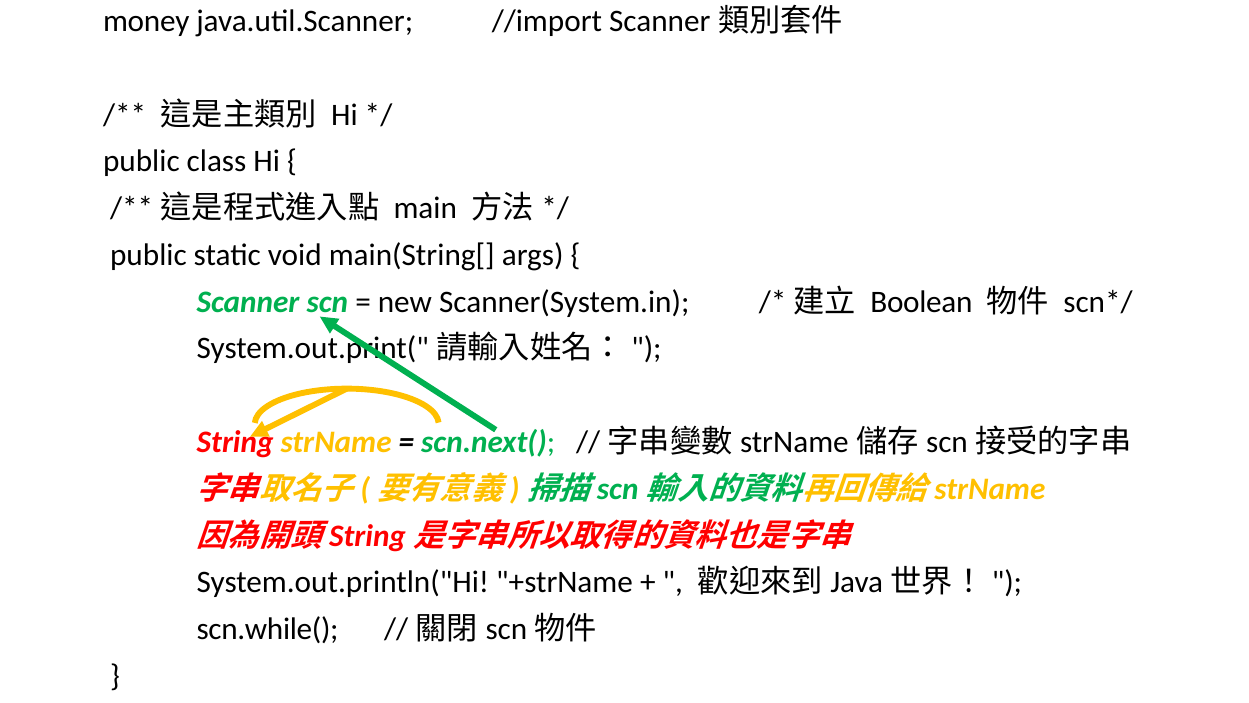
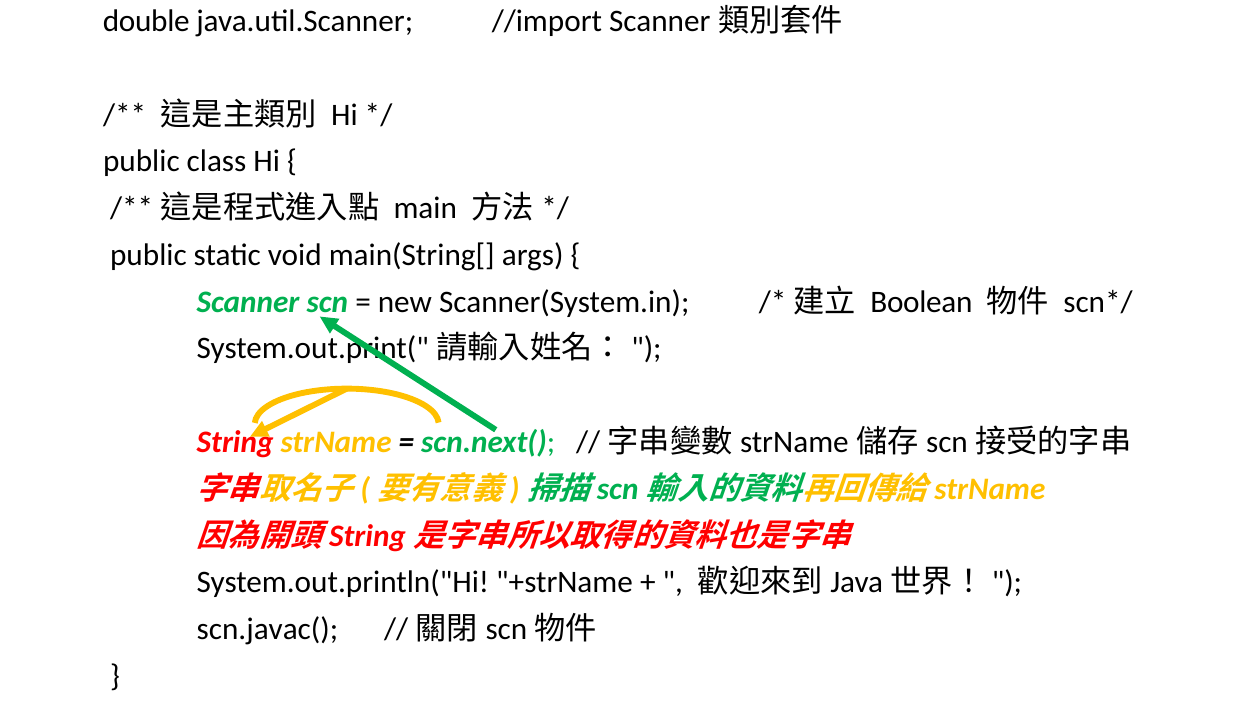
money: money -> double
scn.while(: scn.while( -> scn.javac(
